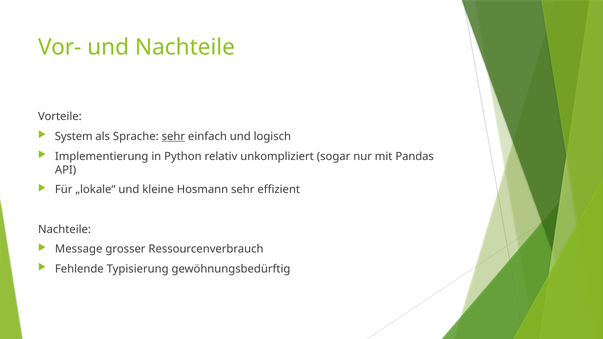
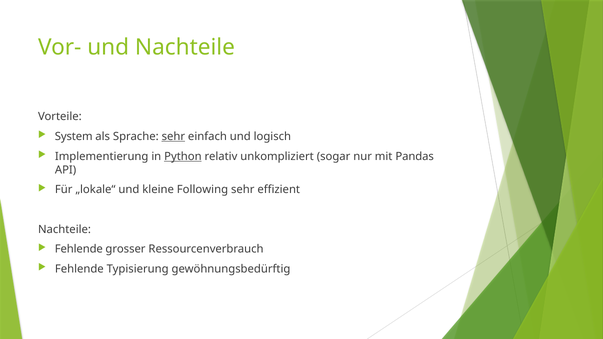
Python underline: none -> present
Hosmann: Hosmann -> Following
Message at (79, 249): Message -> Fehlende
